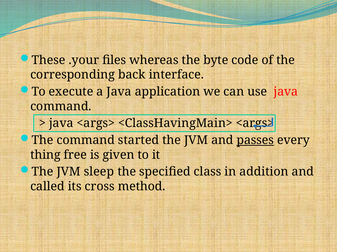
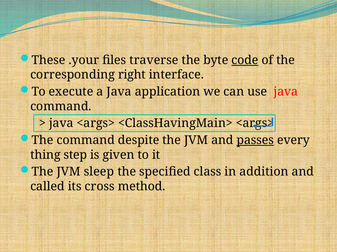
whereas: whereas -> traverse
code underline: none -> present
back: back -> right
started: started -> despite
free: free -> step
